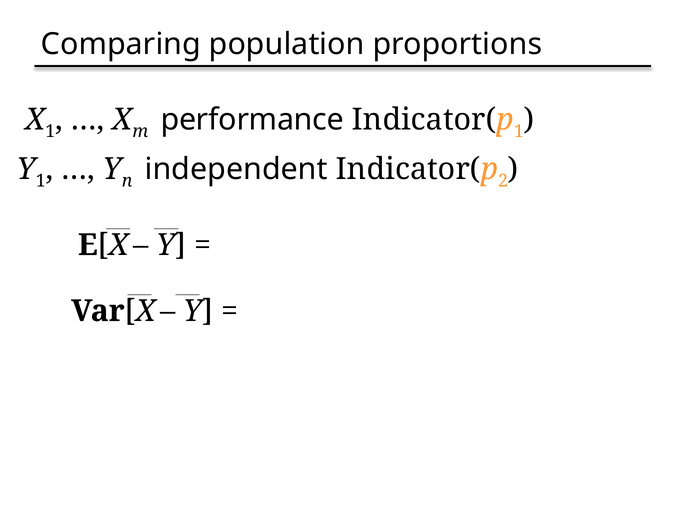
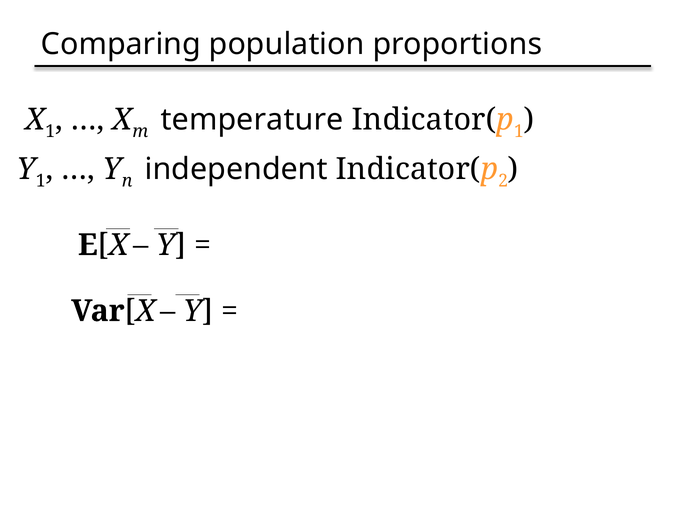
performance: performance -> temperature
